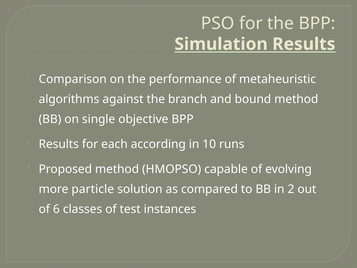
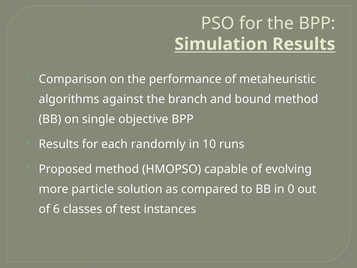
according: according -> randomly
2: 2 -> 0
